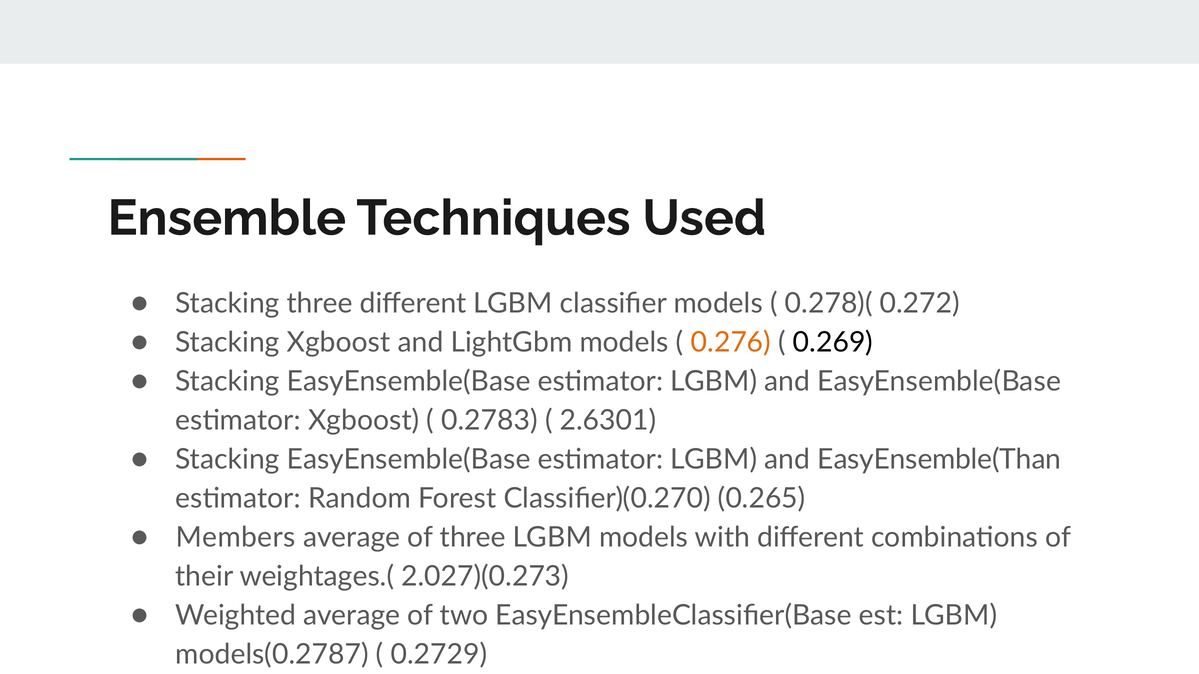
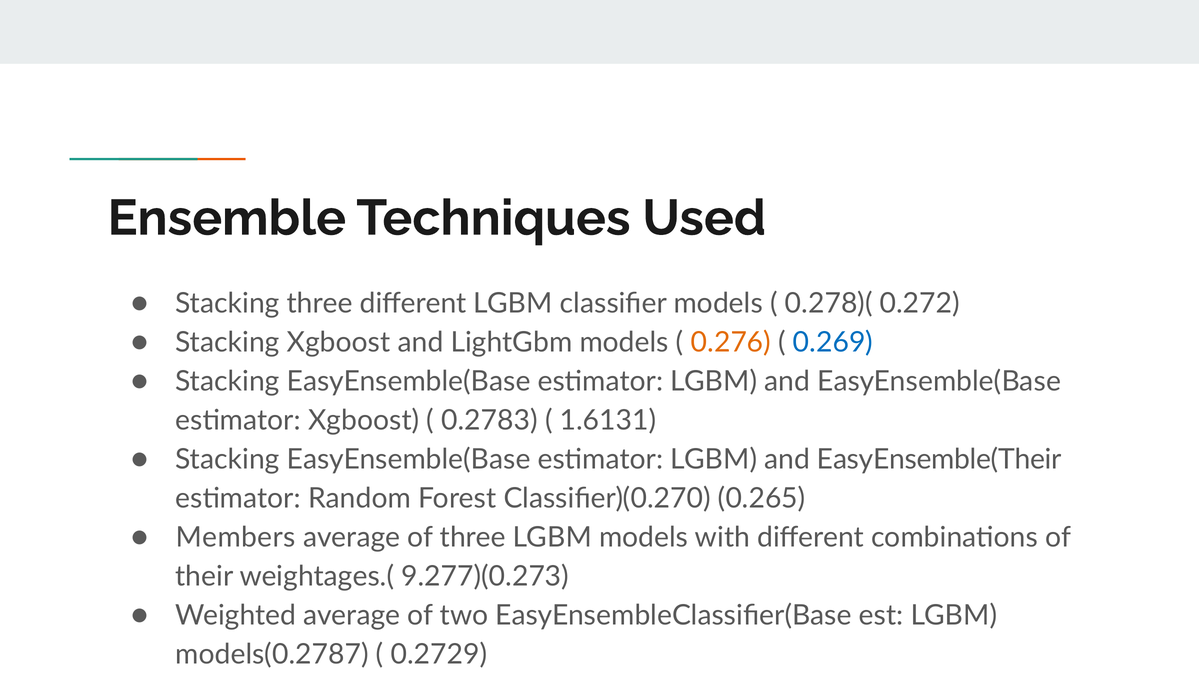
0.269 colour: black -> blue
2.6301: 2.6301 -> 1.6131
EasyEnsemble(Than: EasyEnsemble(Than -> EasyEnsemble(Their
2.027)(0.273: 2.027)(0.273 -> 9.277)(0.273
